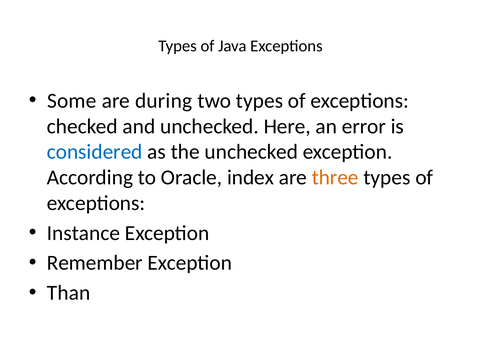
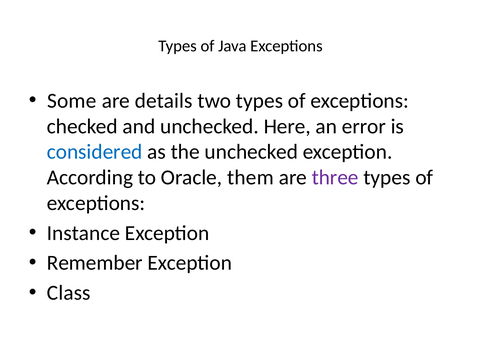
during: during -> details
index: index -> them
three colour: orange -> purple
Than: Than -> Class
